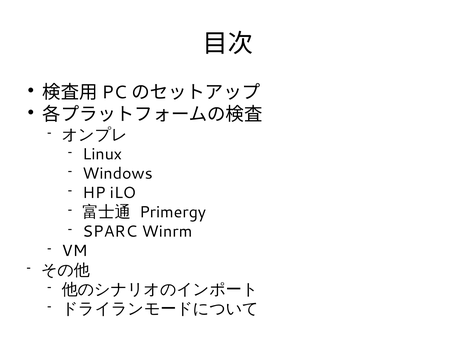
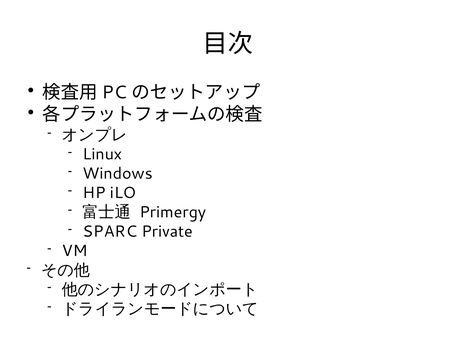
Winrm: Winrm -> Private
